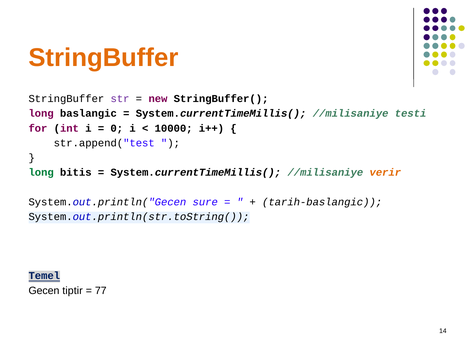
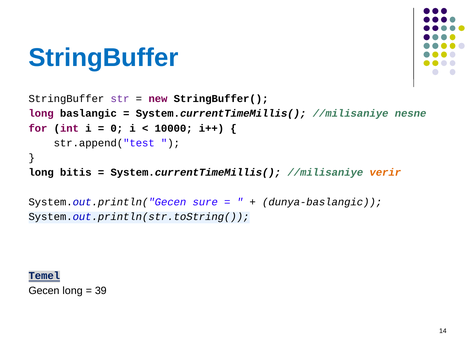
StringBuffer at (103, 58) colour: orange -> blue
testi: testi -> nesne
long at (41, 173) colour: green -> black
tarih-baslangic: tarih-baslangic -> dunya-baslangic
Gecen tiptir: tiptir -> long
77: 77 -> 39
